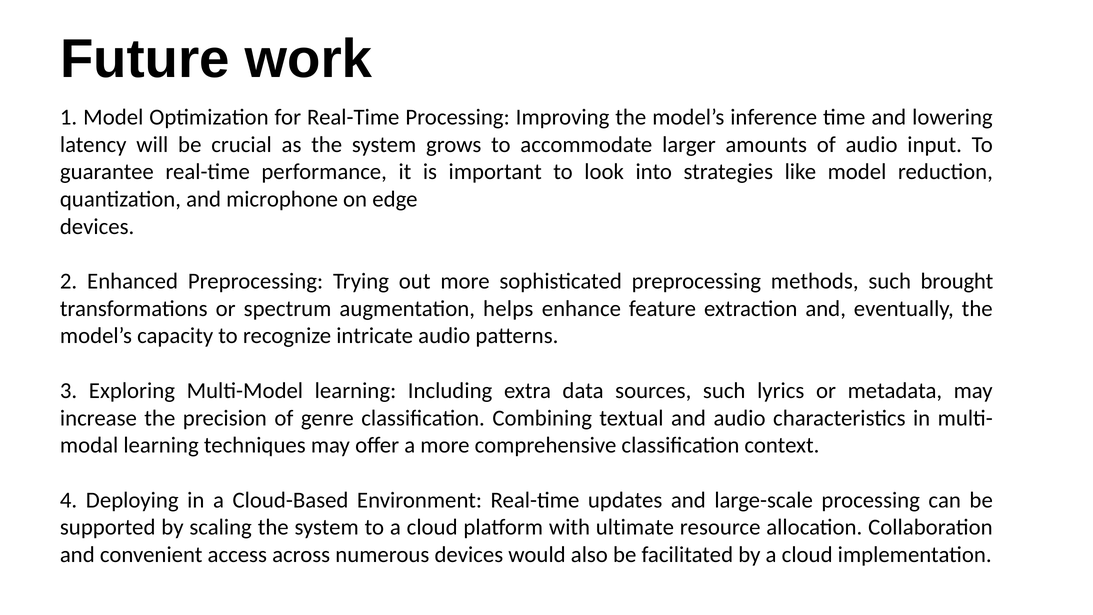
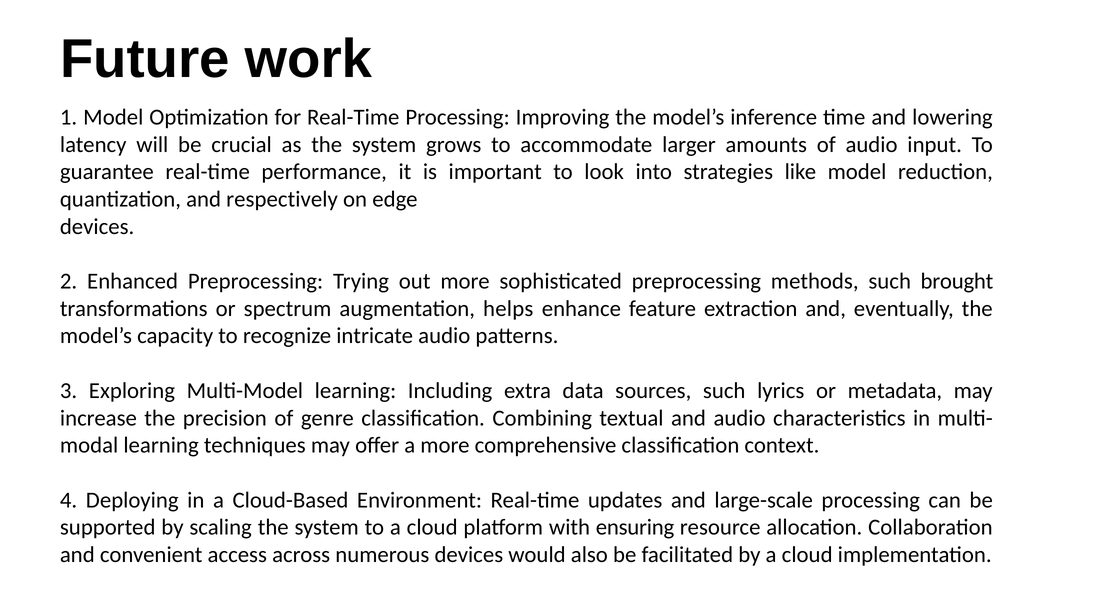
microphone: microphone -> respectively
ultimate: ultimate -> ensuring
